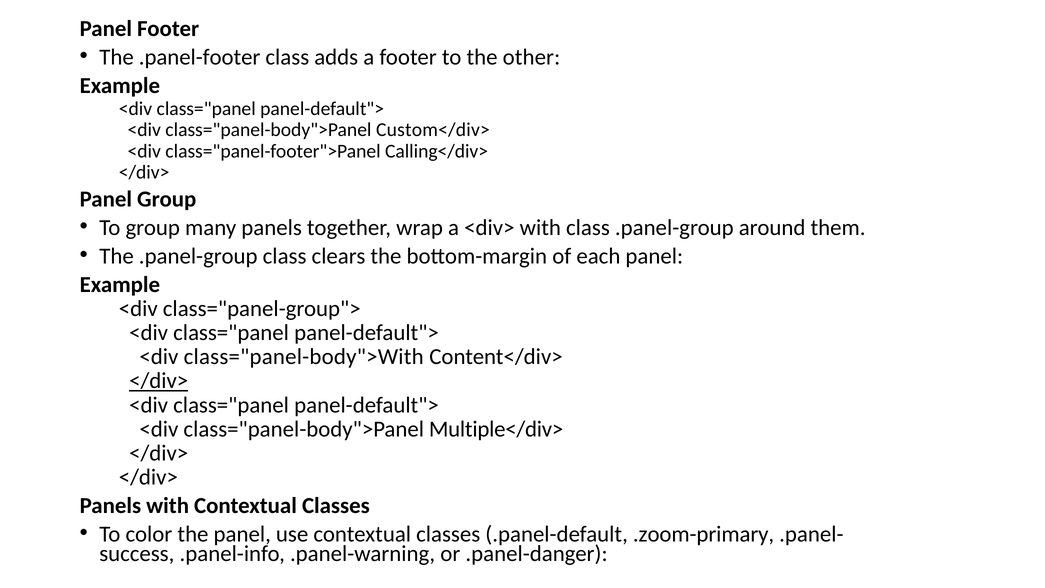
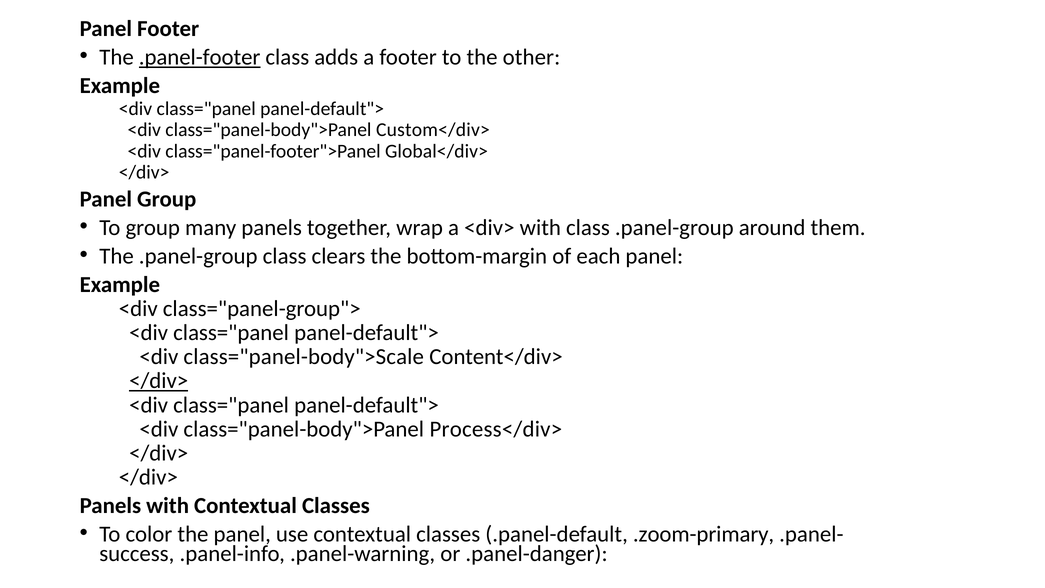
.panel-footer underline: none -> present
Calling</div>: Calling</div> -> Global</div>
class="panel-body">With: class="panel-body">With -> class="panel-body">Scale
Multiple</div>: Multiple</div> -> Process</div>
